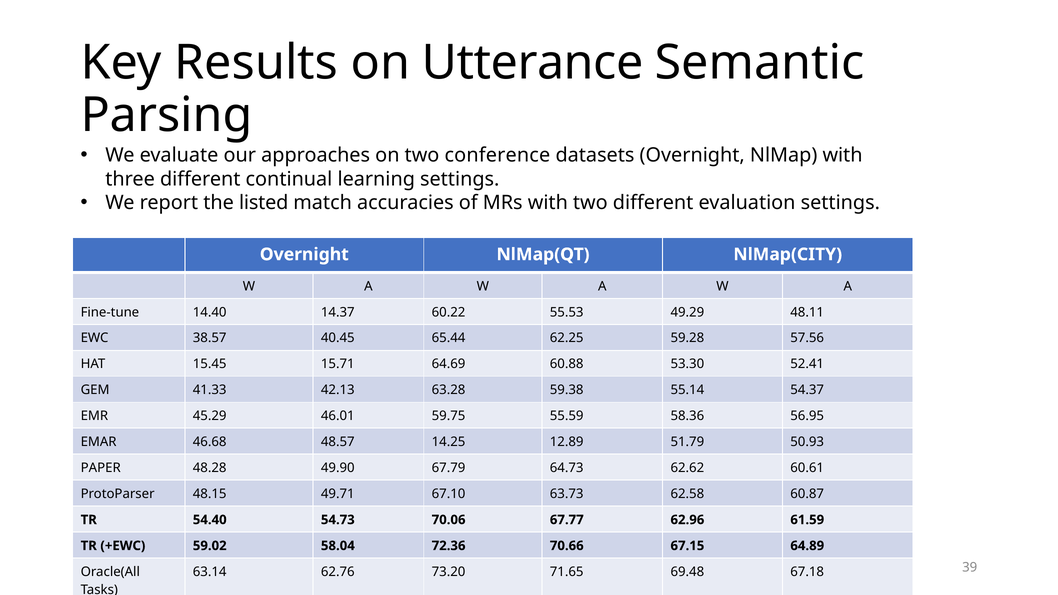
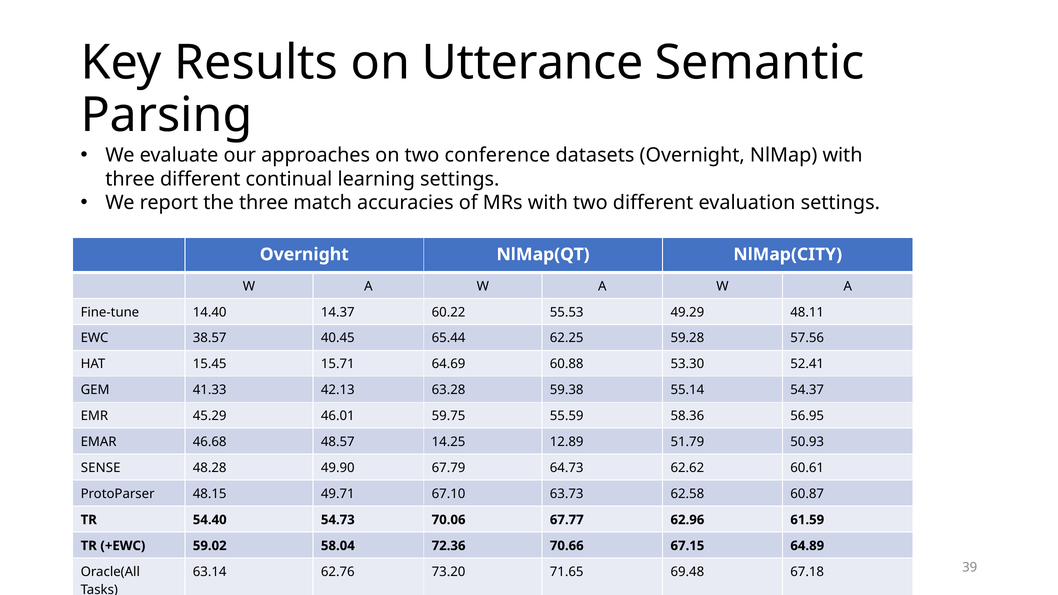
the listed: listed -> three
PAPER: PAPER -> SENSE
